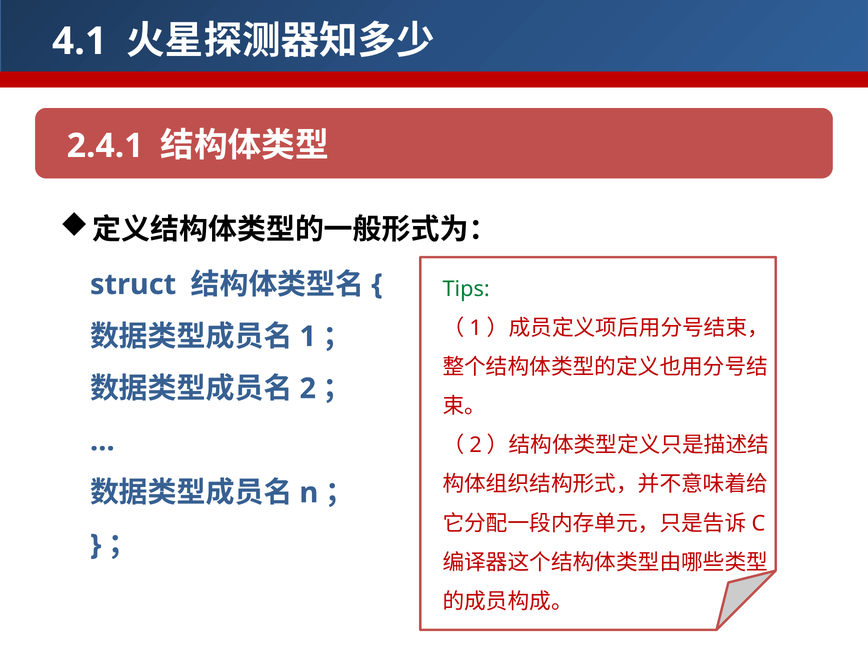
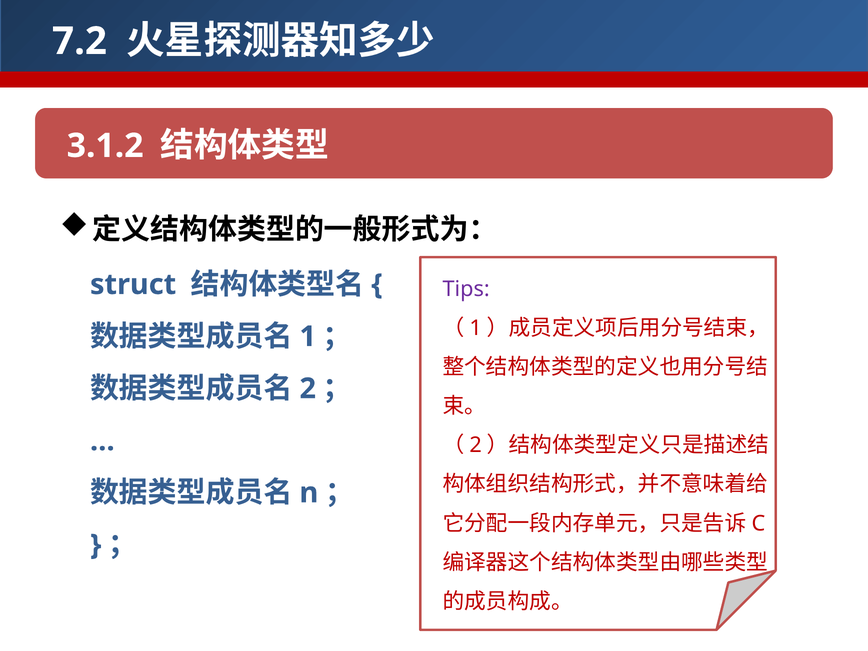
4.1: 4.1 -> 7.2
2.4.1: 2.4.1 -> 3.1.2
Tips colour: green -> purple
